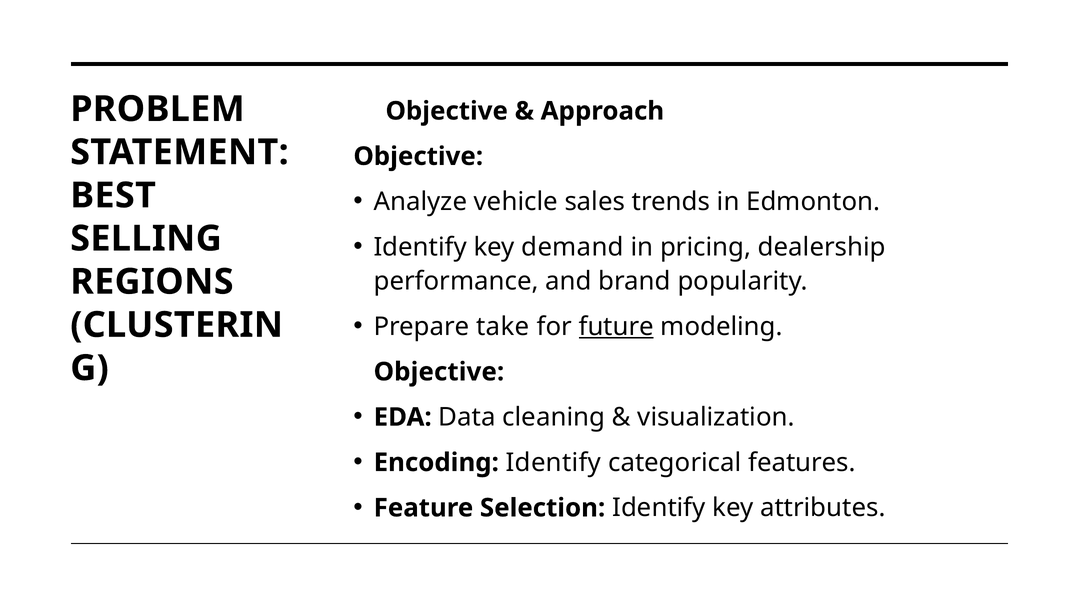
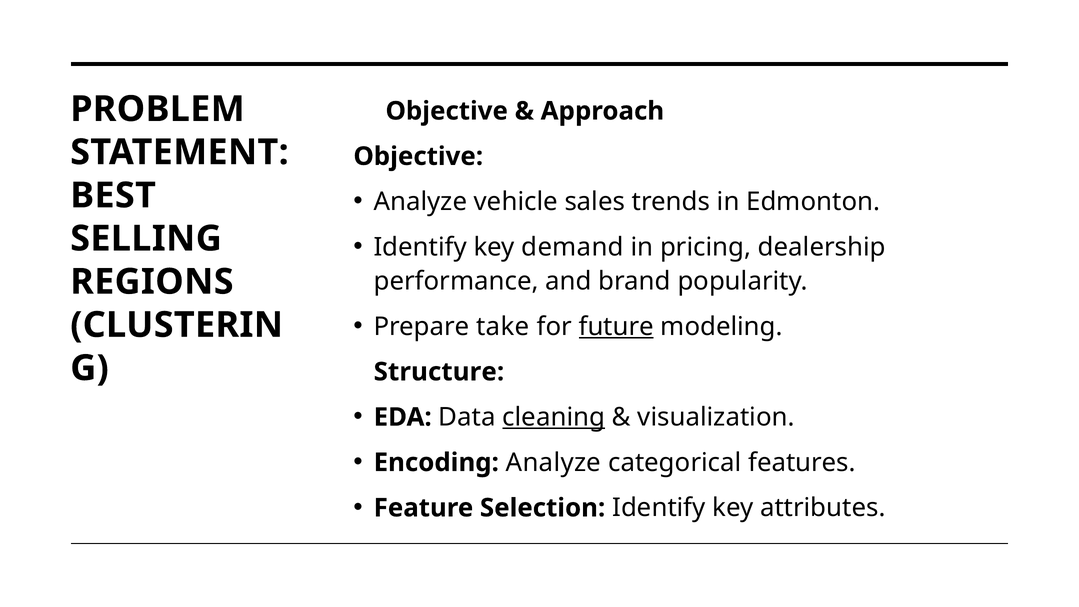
Objective at (439, 372): Objective -> Structure
cleaning underline: none -> present
Encoding Identify: Identify -> Analyze
